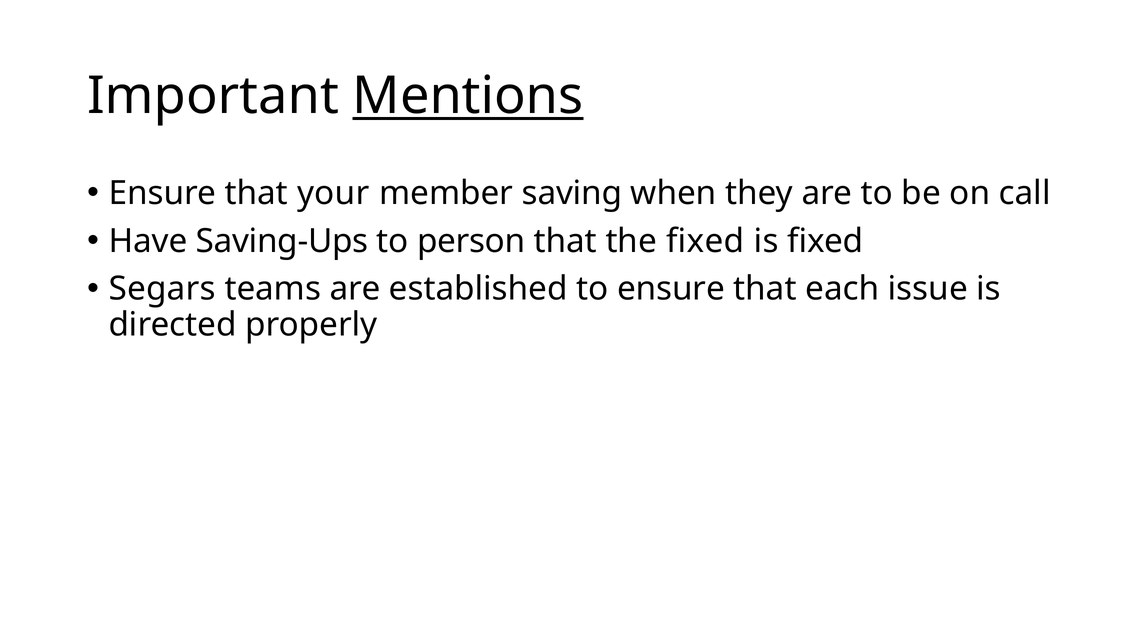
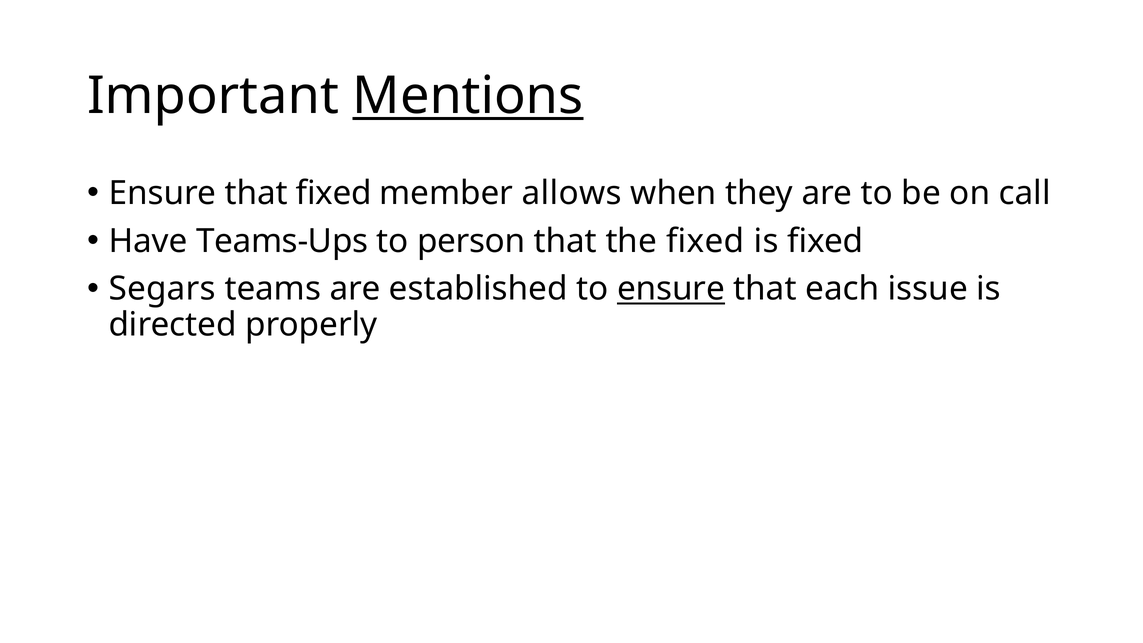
that your: your -> fixed
saving: saving -> allows
Saving-Ups: Saving-Ups -> Teams-Ups
ensure at (671, 289) underline: none -> present
